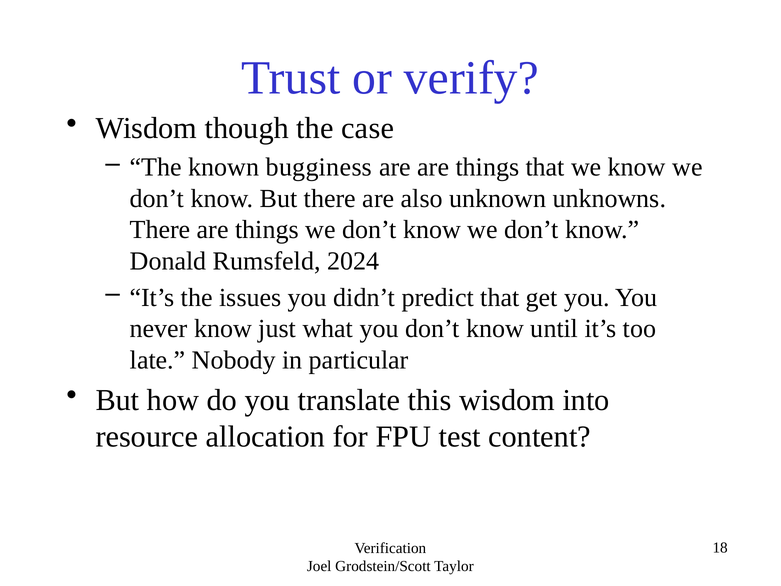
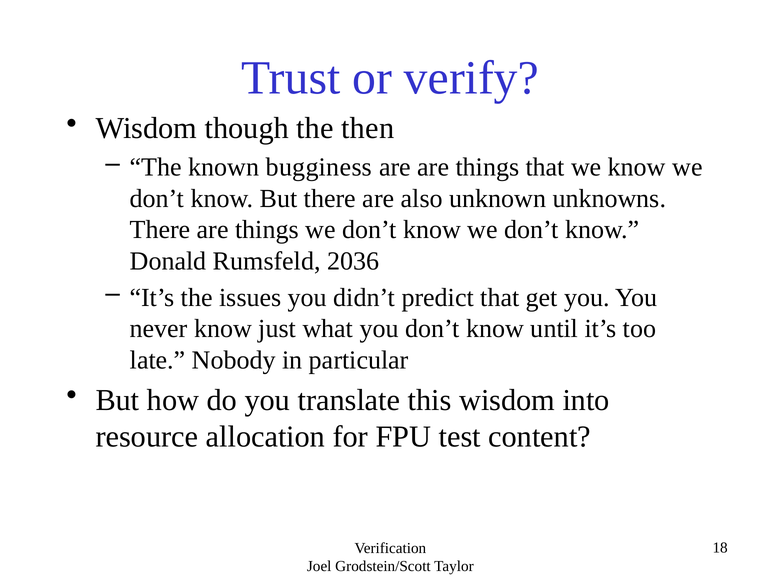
case: case -> then
2024: 2024 -> 2036
